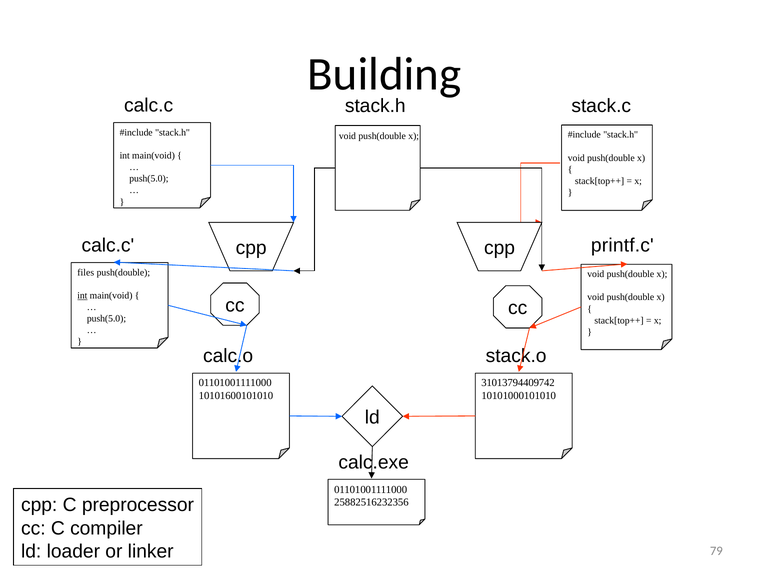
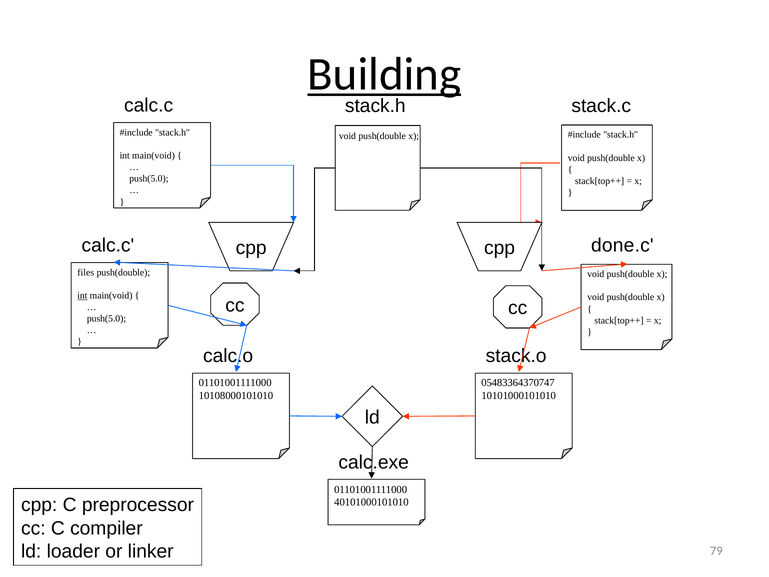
Building underline: none -> present
printf.c: printf.c -> done.c
31013794409742: 31013794409742 -> 05483364370747
10101600101010: 10101600101010 -> 10108000101010
25882516232356: 25882516232356 -> 40101000101010
